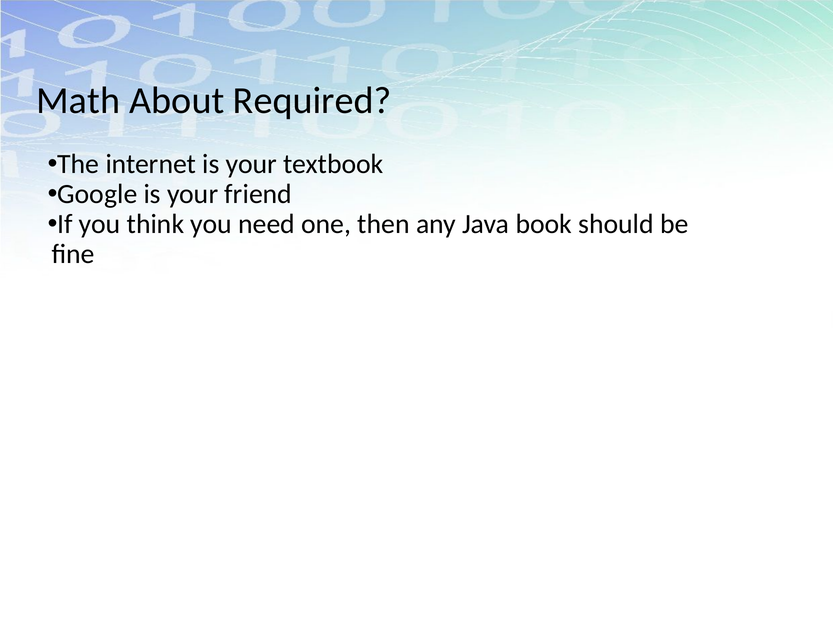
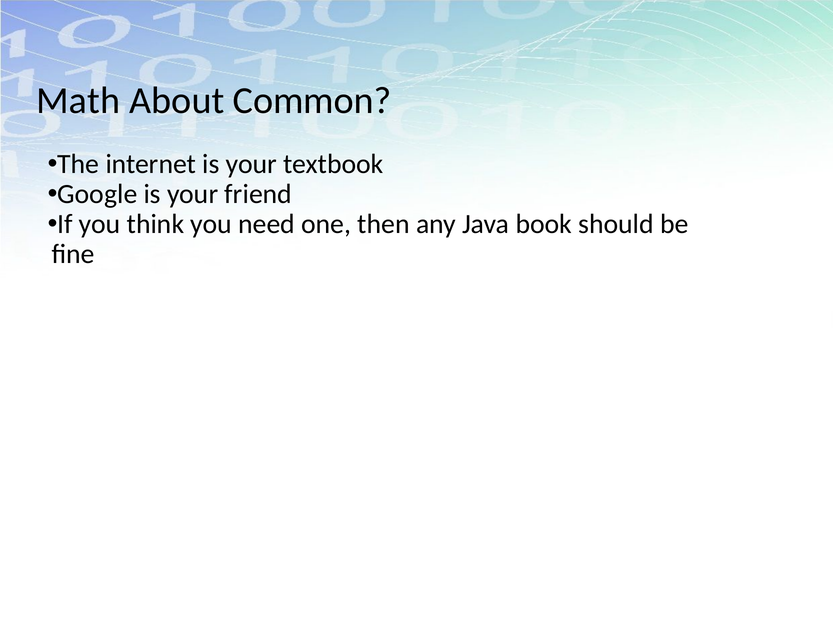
Required: Required -> Common
